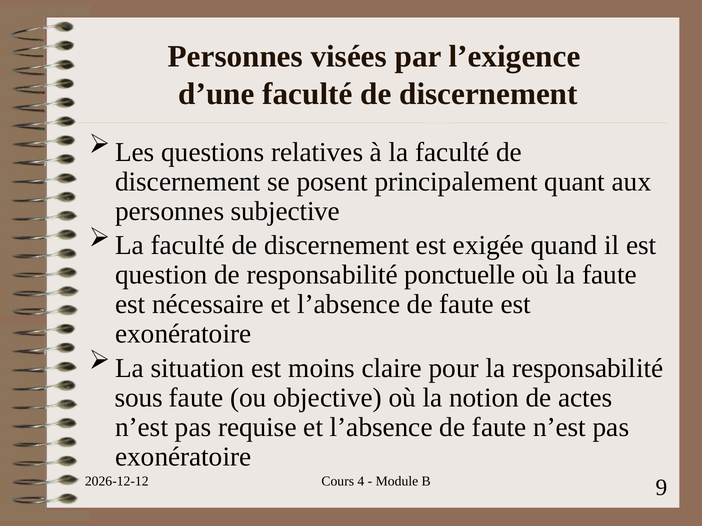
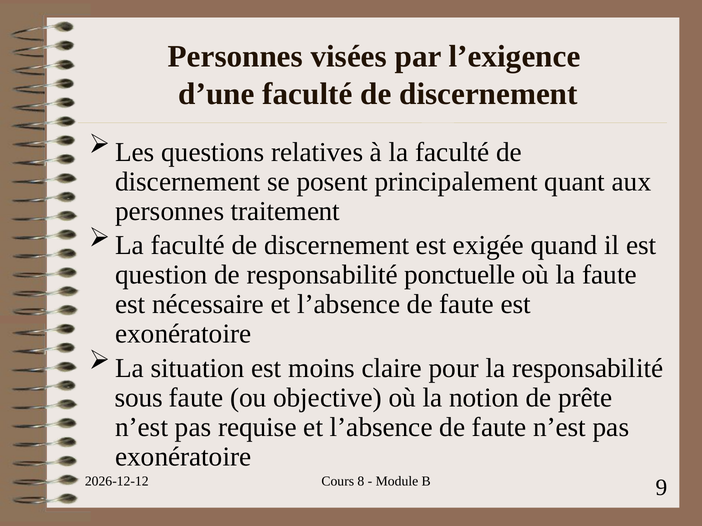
subjective: subjective -> traitement
actes: actes -> prête
4: 4 -> 8
